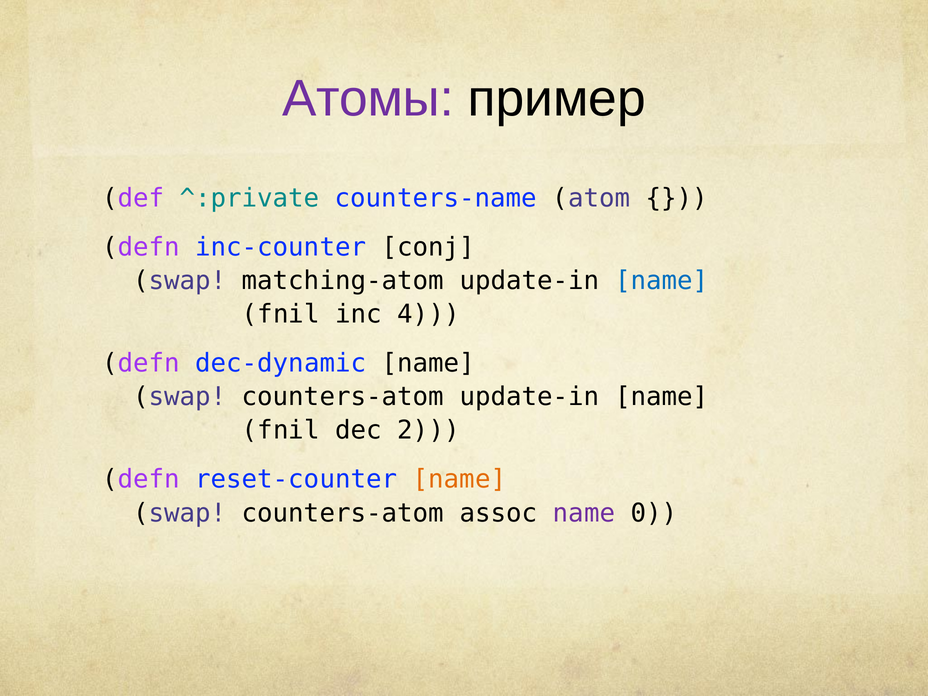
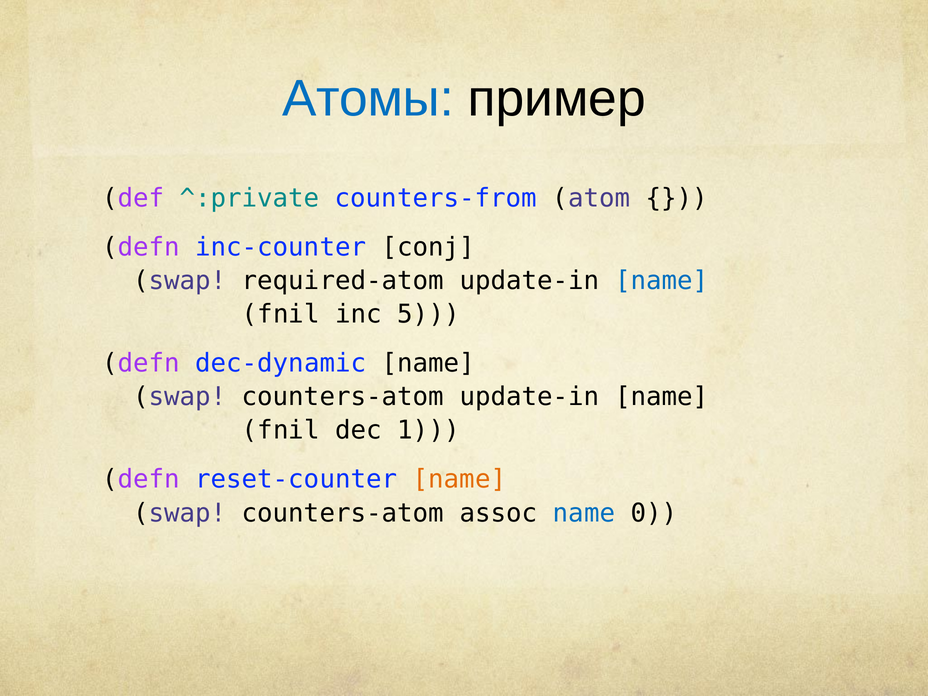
Атомы colour: purple -> blue
counters-name: counters-name -> counters-from
matching-atom: matching-atom -> required-atom
4: 4 -> 5
2: 2 -> 1
name at (584, 513) colour: purple -> blue
